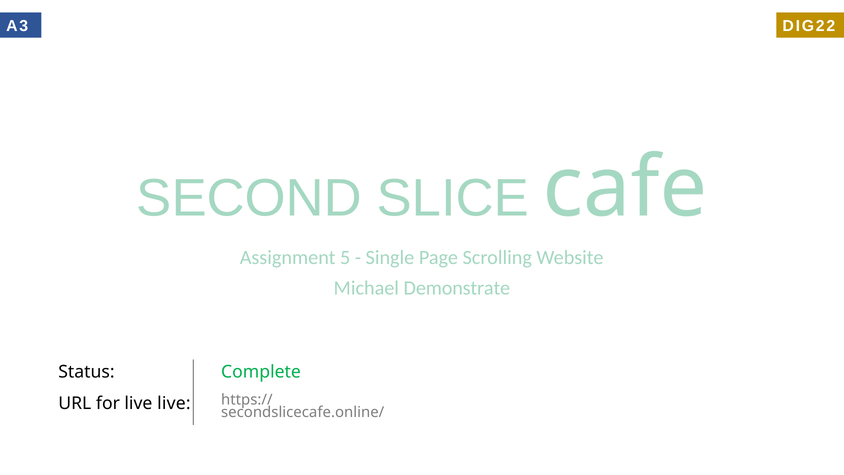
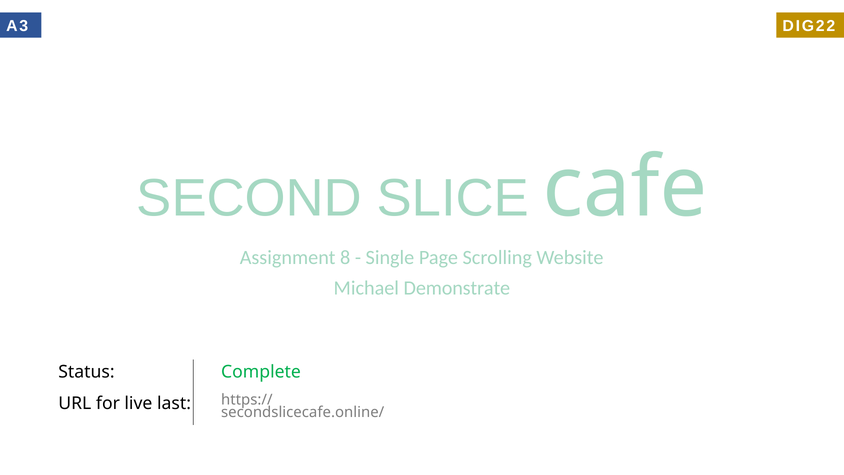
5: 5 -> 8
live live: live -> last
